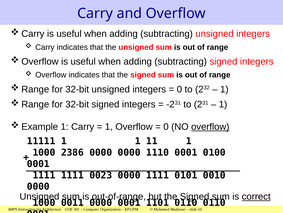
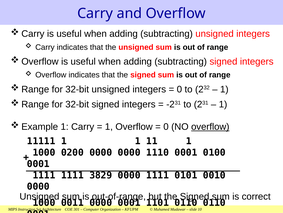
2386: 2386 -> 0200
0023: 0023 -> 3829
correct underline: present -> none
